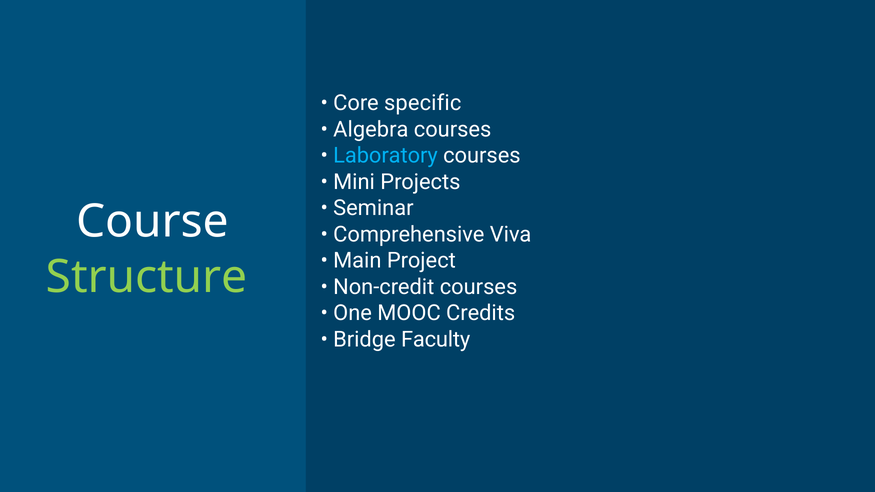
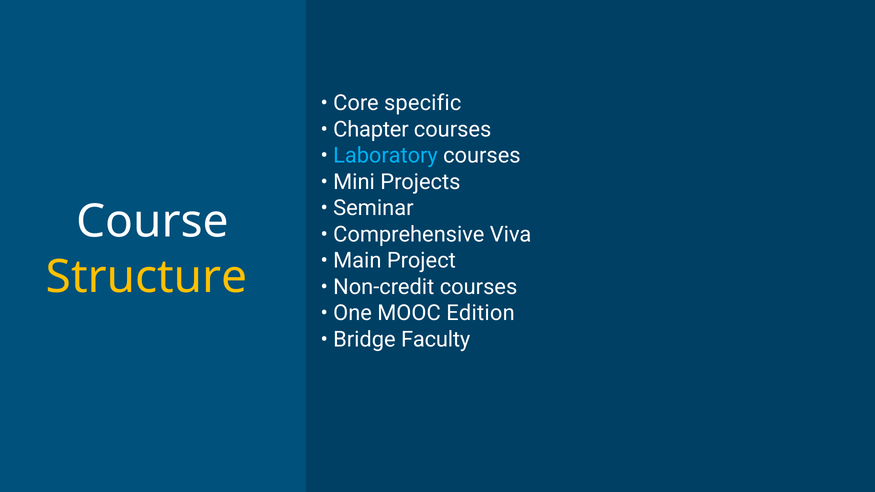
Algebra: Algebra -> Chapter
Structure colour: light green -> yellow
Credits: Credits -> Edition
